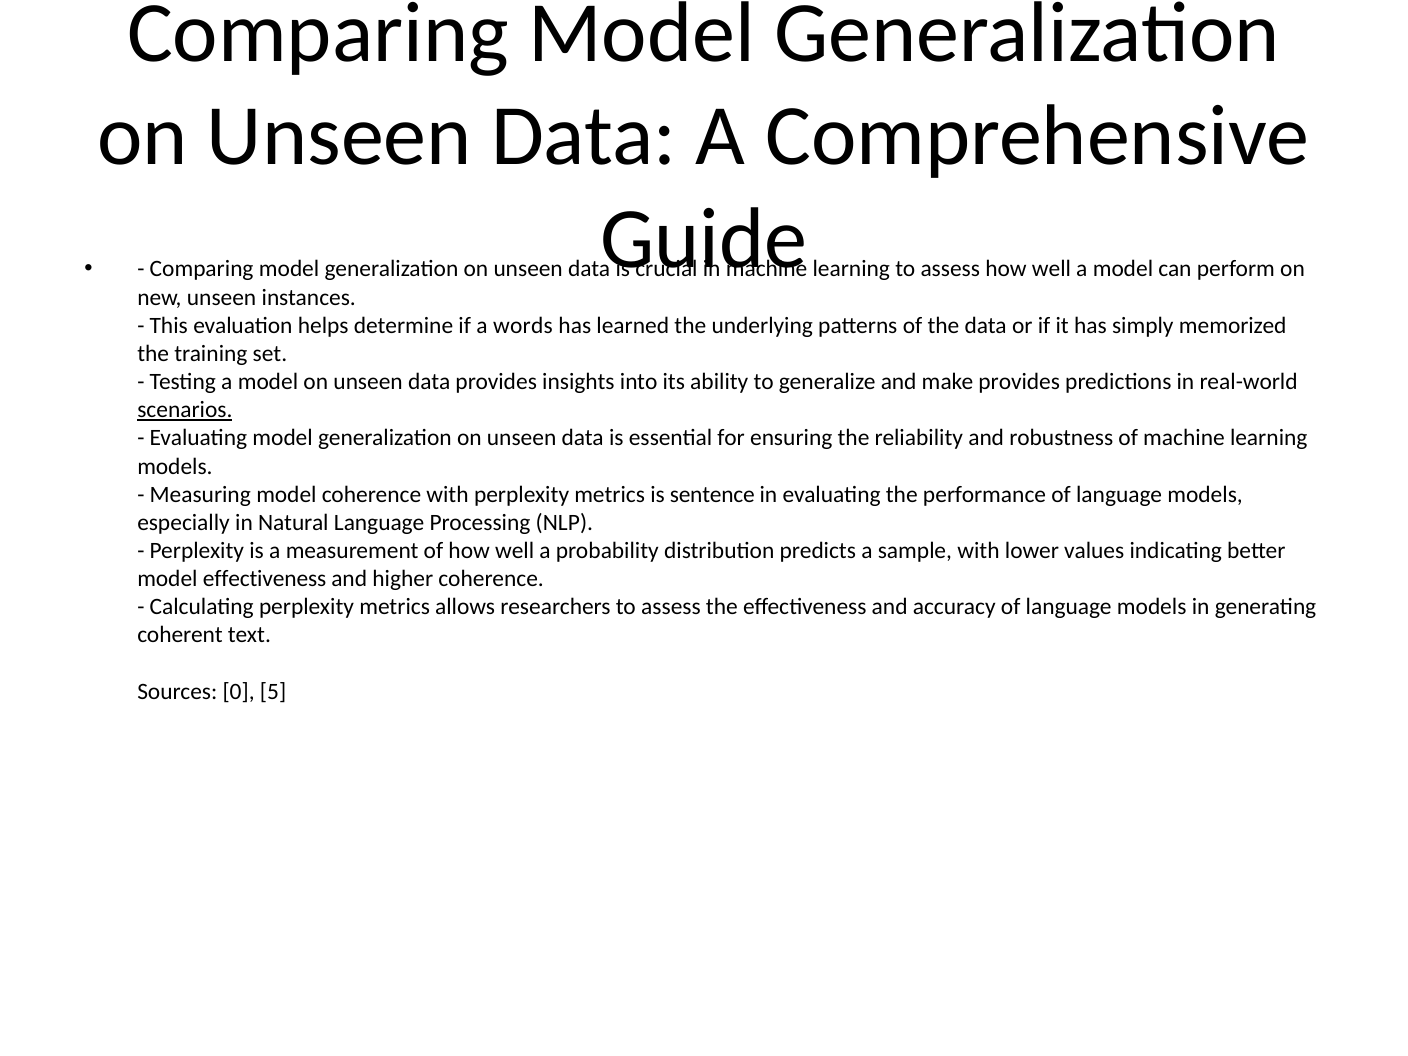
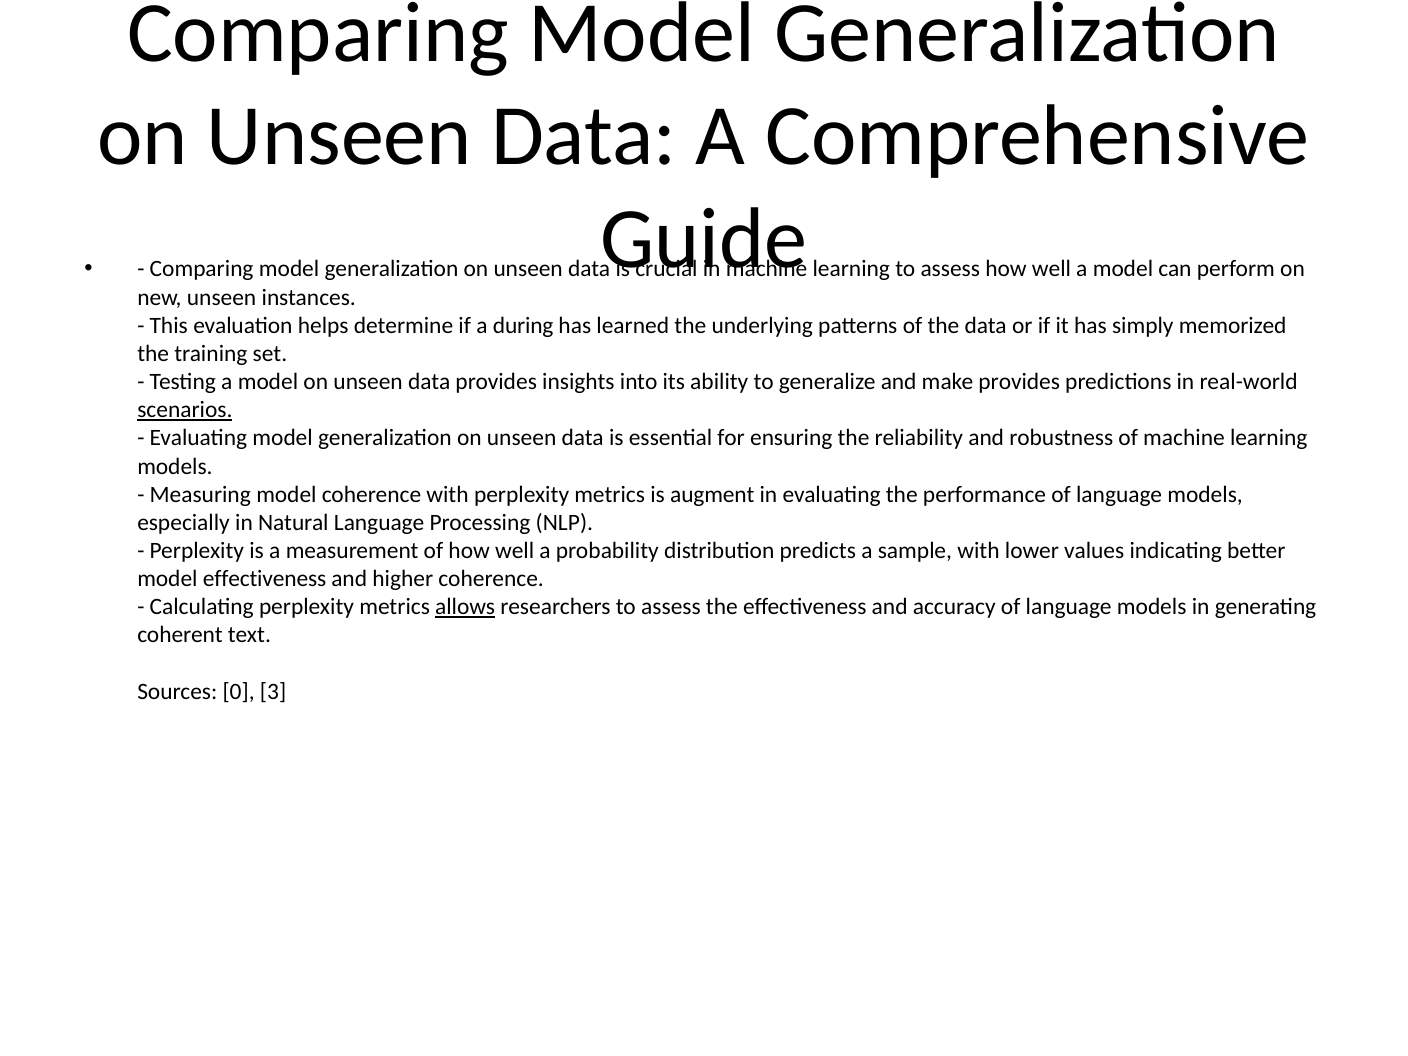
words: words -> during
sentence: sentence -> augment
allows underline: none -> present
5: 5 -> 3
